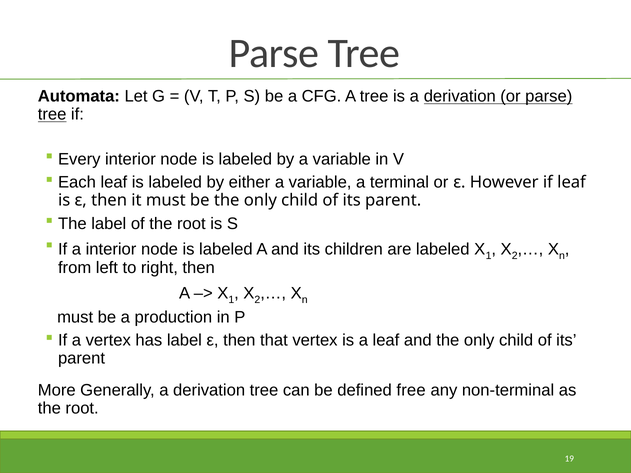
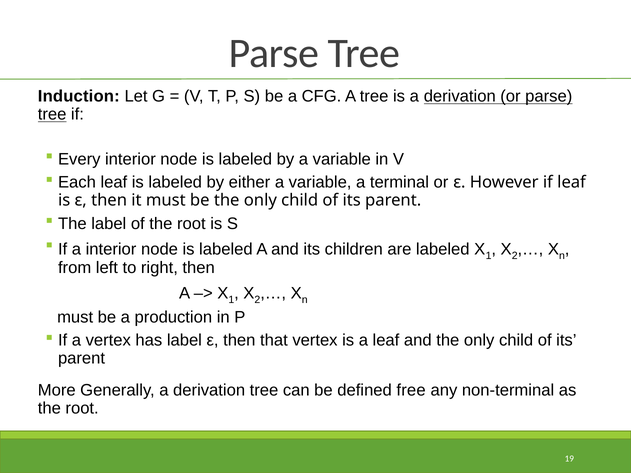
Automata: Automata -> Induction
